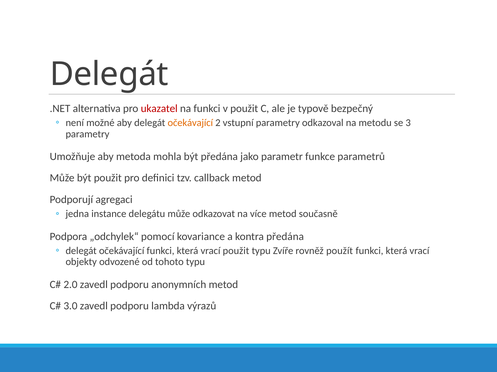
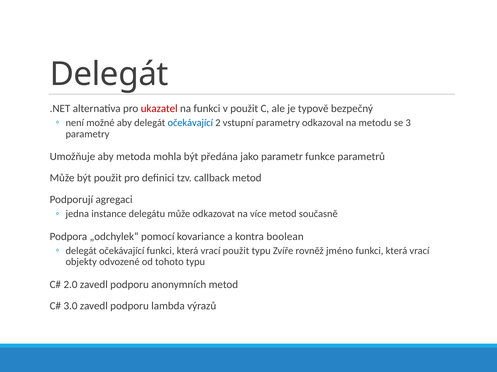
očekávající at (190, 123) colour: orange -> blue
kontra předána: předána -> boolean
použít: použít -> jméno
